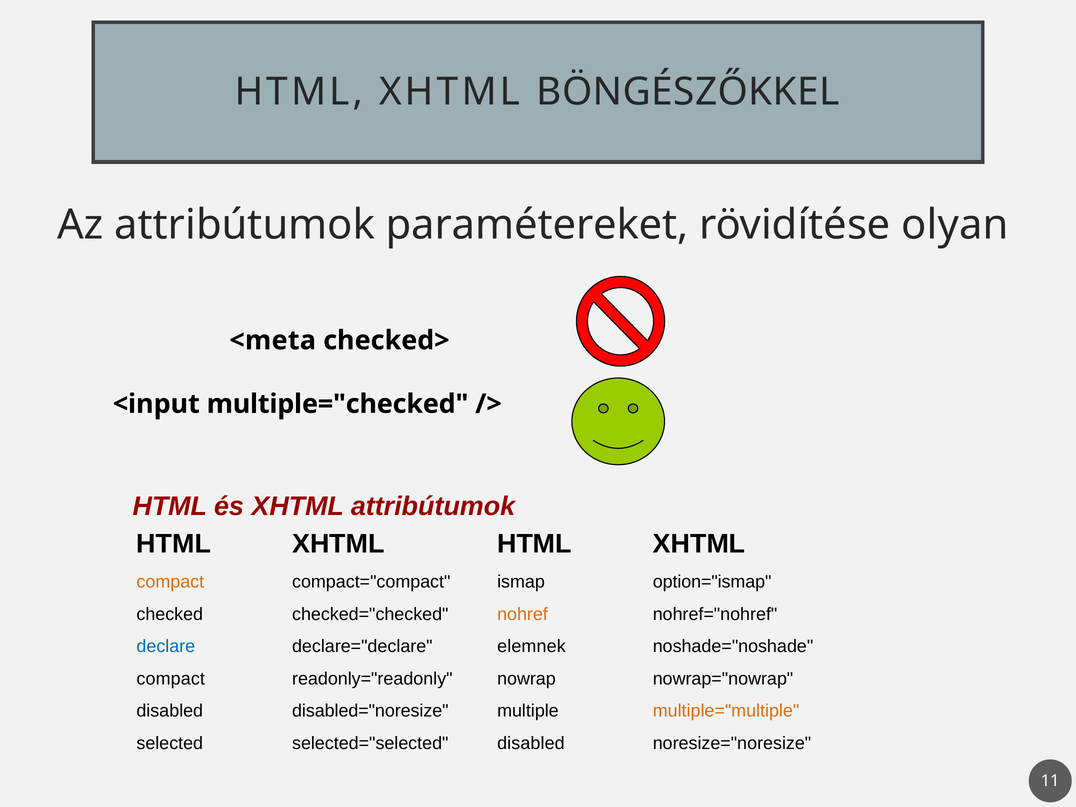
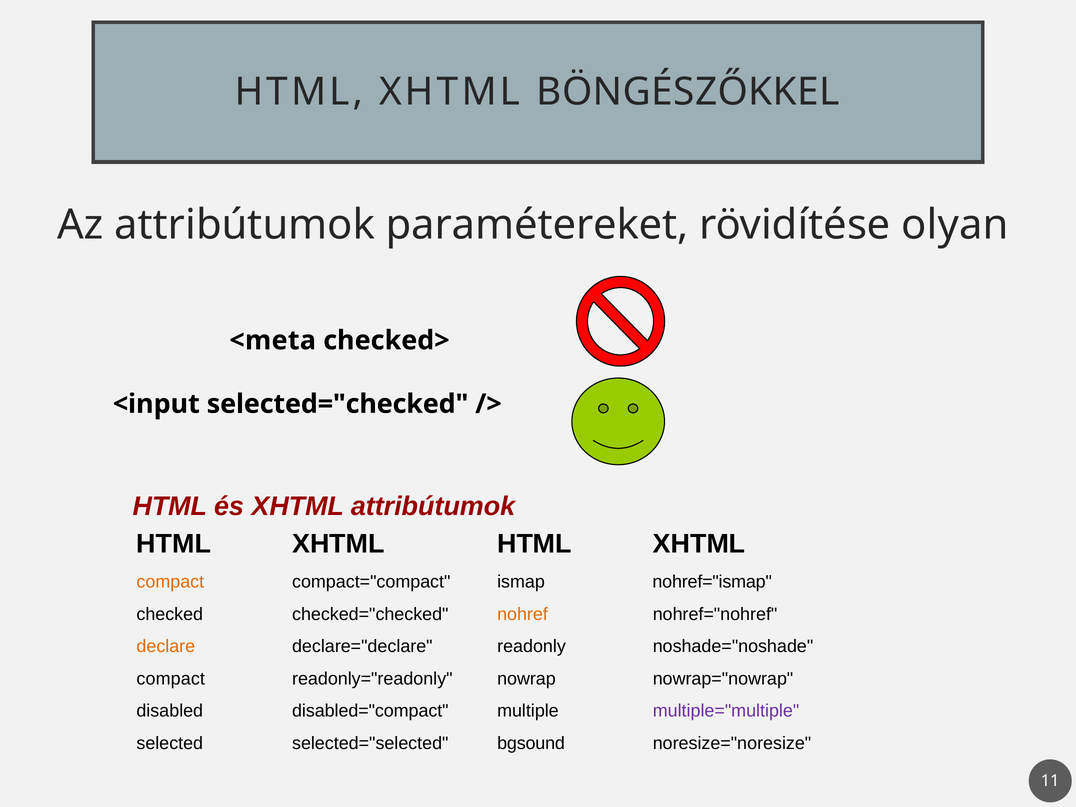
multiple="checked: multiple="checked -> selected="checked
option="ismap: option="ismap -> nohref="ismap
declare colour: blue -> orange
elemnek: elemnek -> readonly
disabled="noresize: disabled="noresize -> disabled="compact
multiple="multiple colour: orange -> purple
selected="selected disabled: disabled -> bgsound
